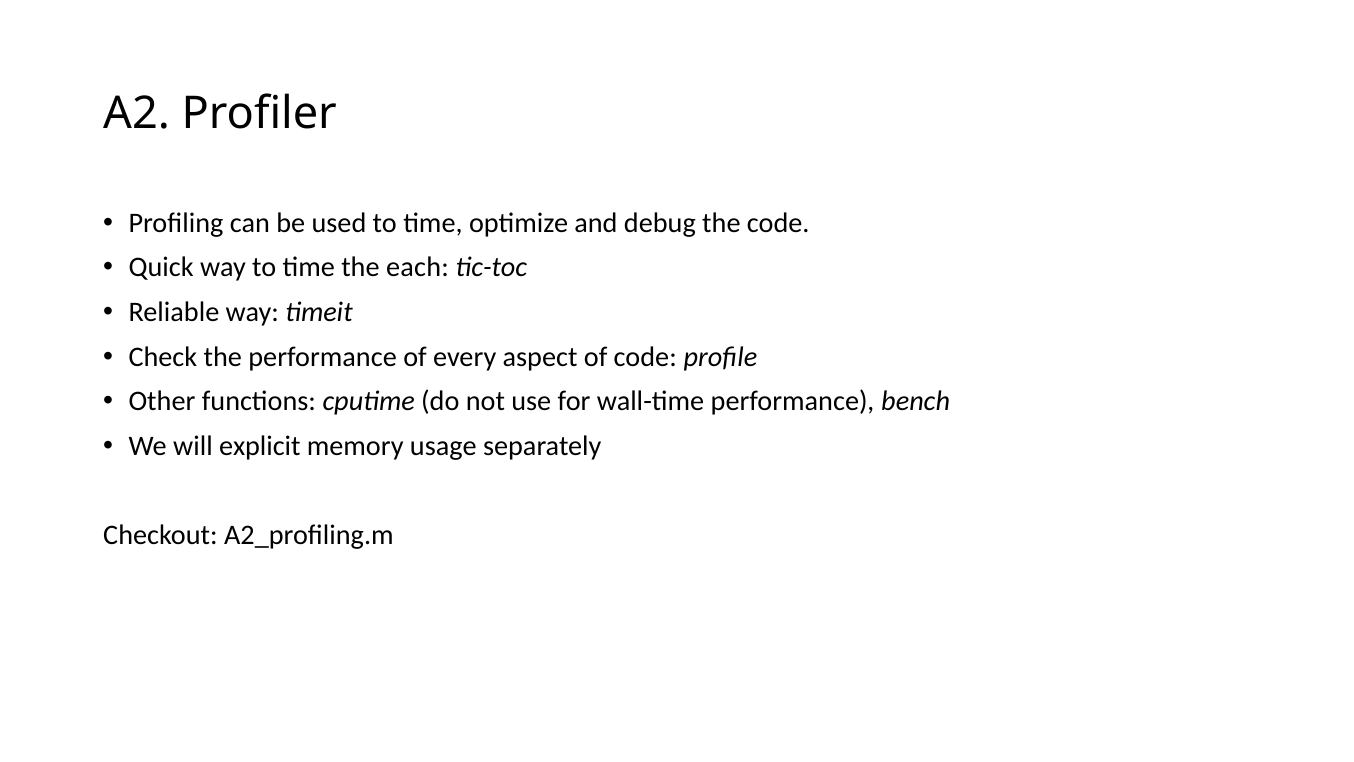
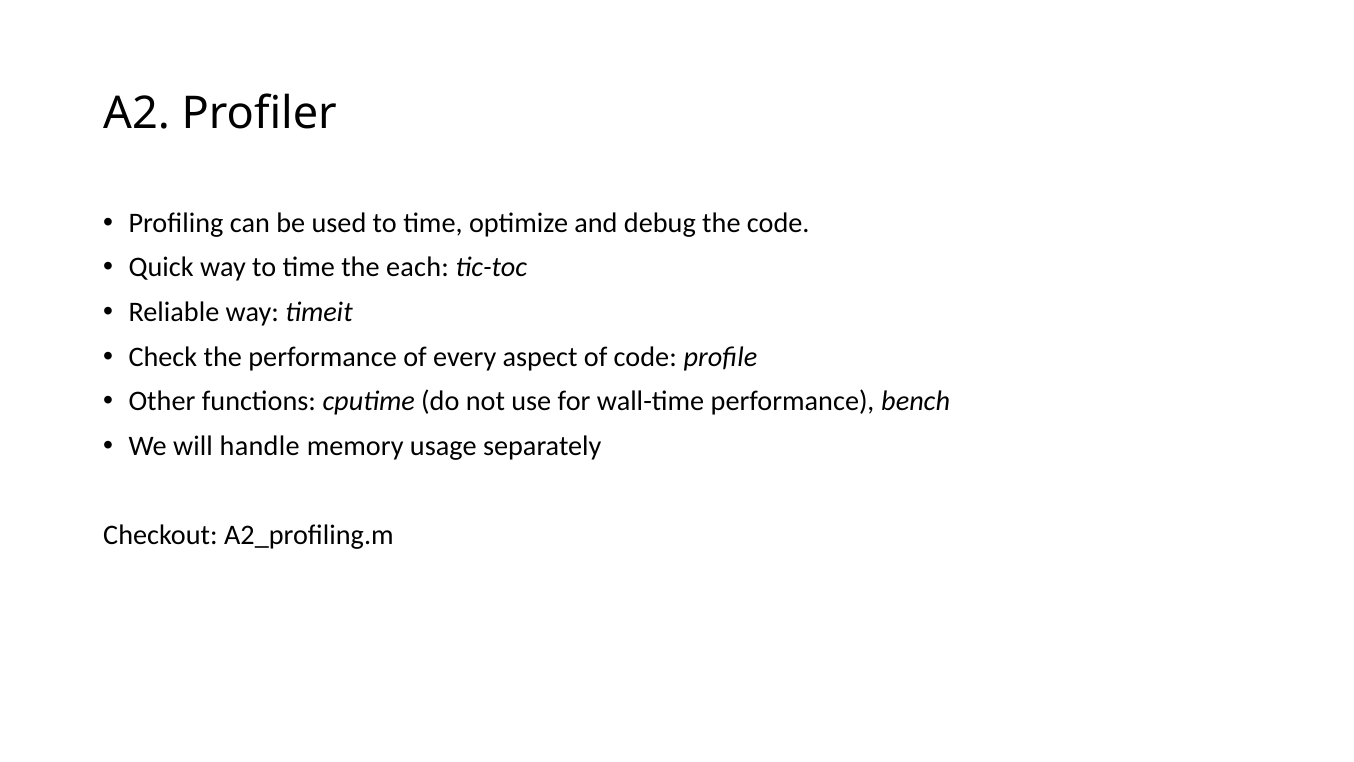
explicit: explicit -> handle
